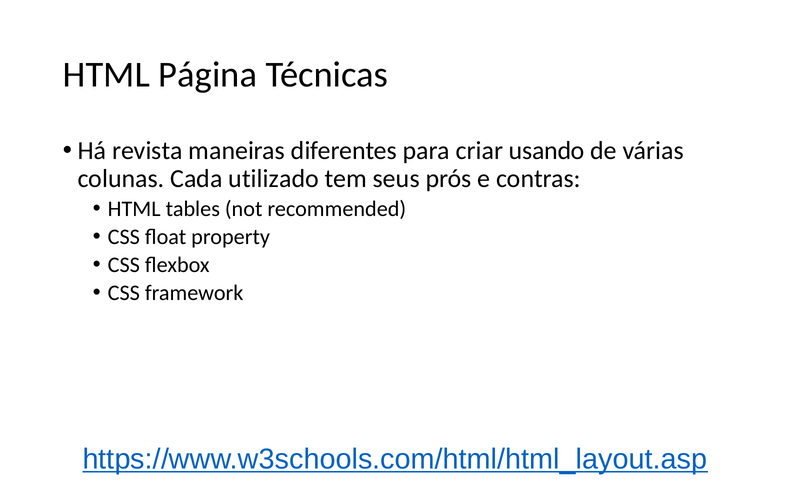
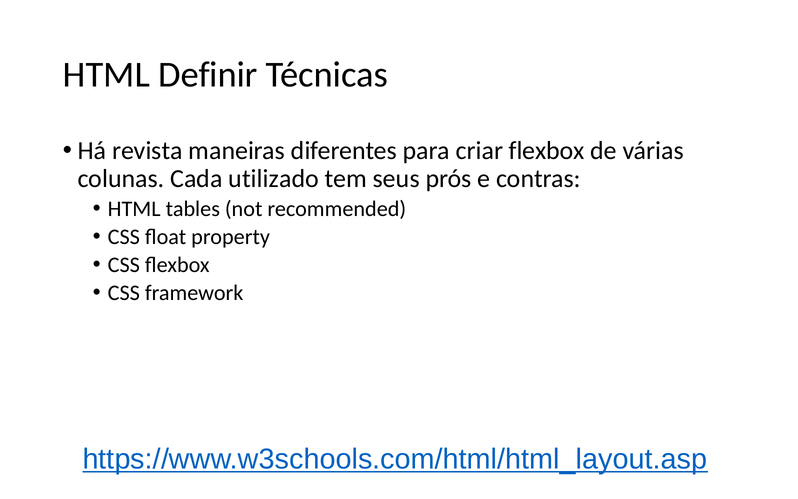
Página: Página -> Definir
criar usando: usando -> flexbox
